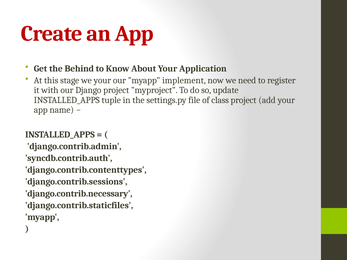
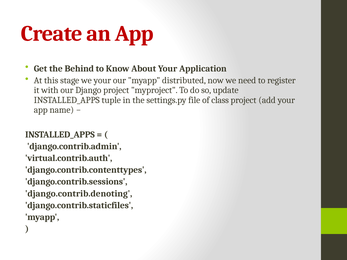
implement: implement -> distributed
syncdb.contrib.auth: syncdb.contrib.auth -> virtual.contrib.auth
django.contrib.necessary: django.contrib.necessary -> django.contrib.denoting
